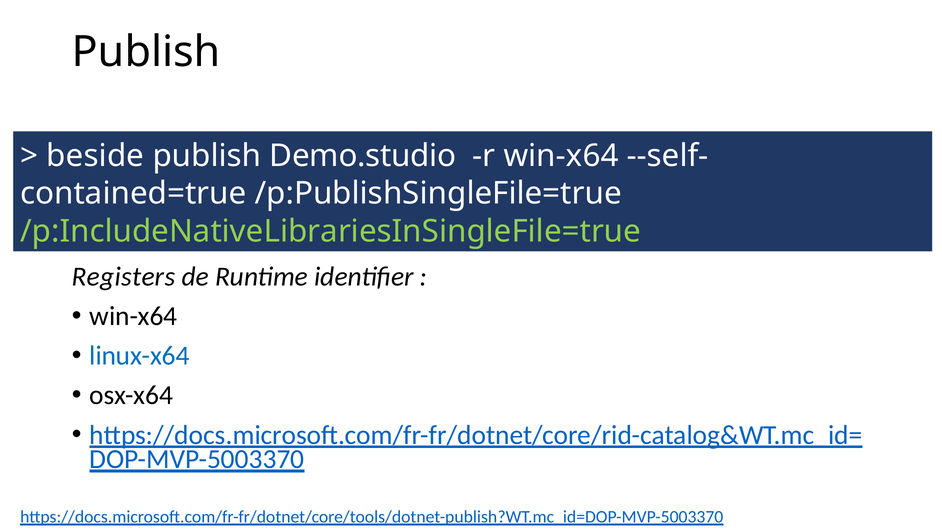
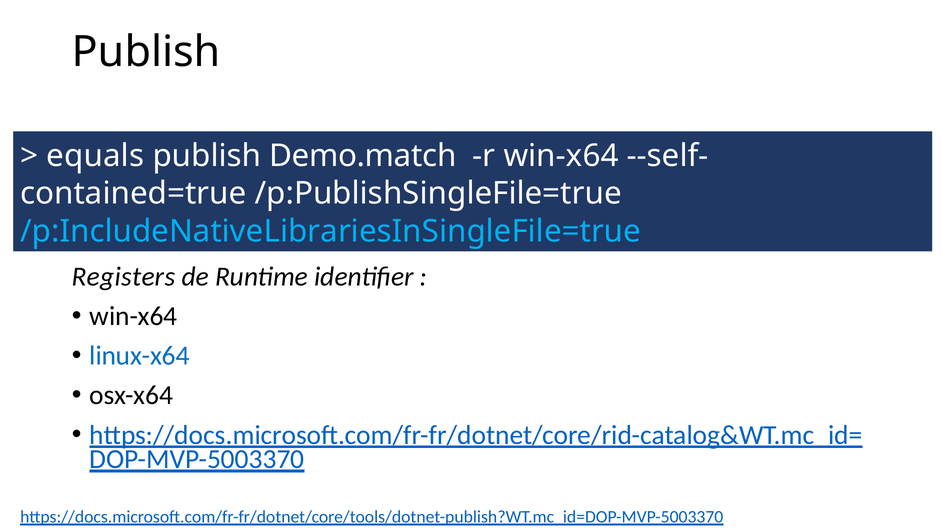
beside: beside -> equals
Demo.studio: Demo.studio -> Demo.match
/p:IncludeNativeLibrariesInSingleFile=true colour: light green -> light blue
